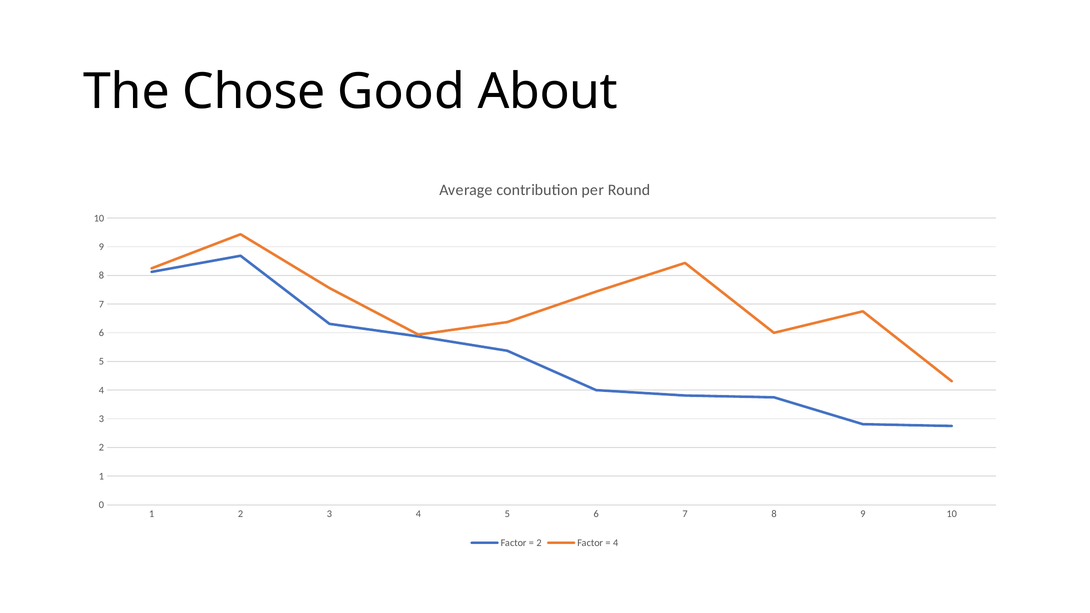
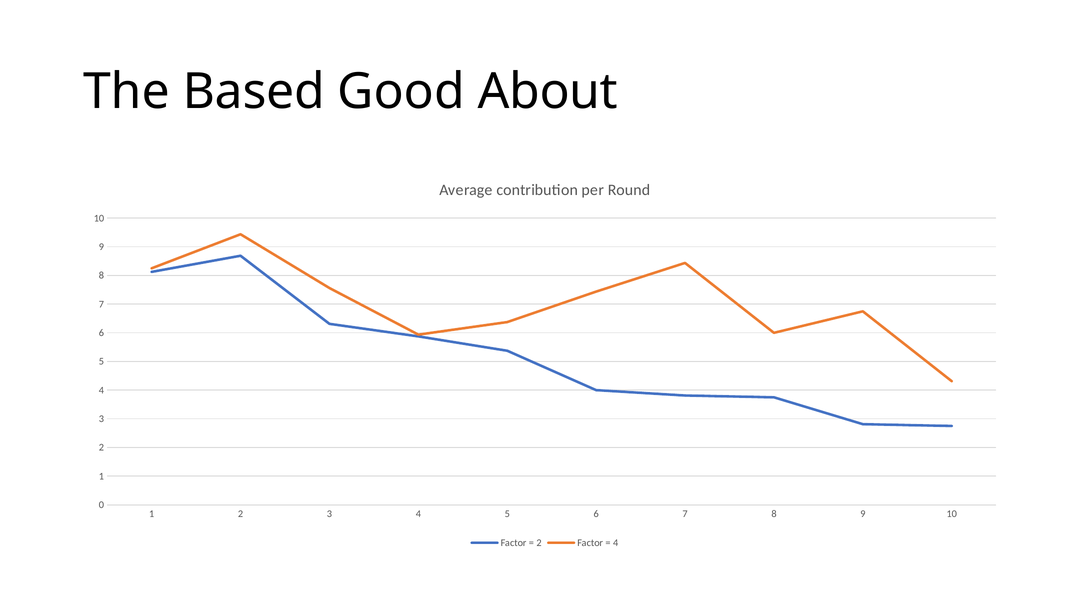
Chose: Chose -> Based
